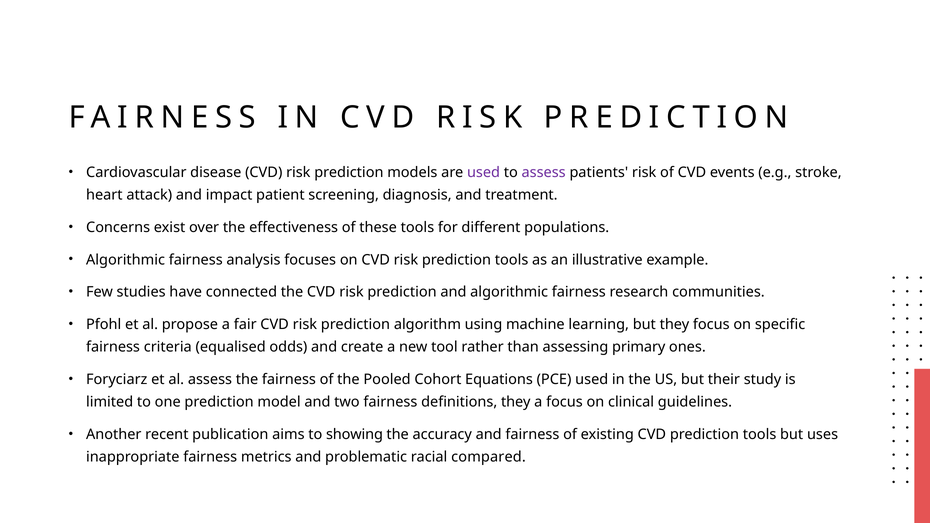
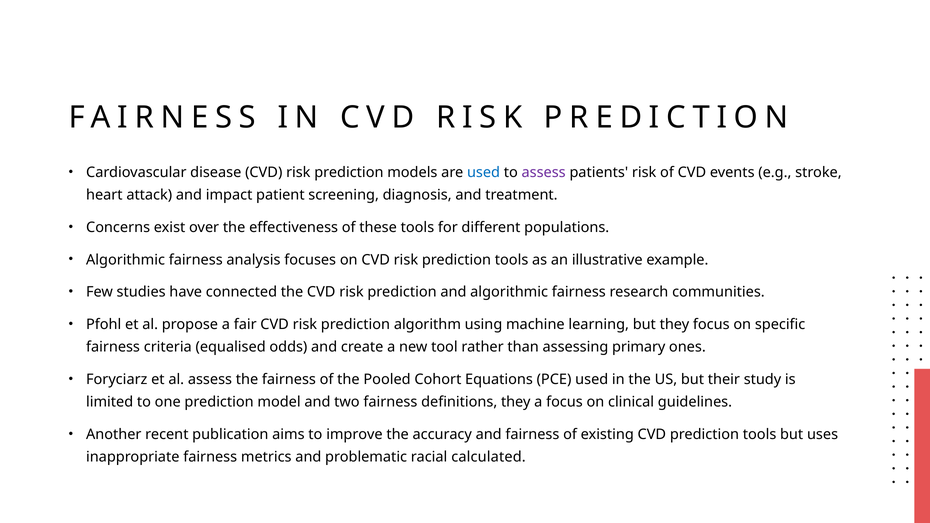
used at (484, 172) colour: purple -> blue
showing: showing -> improve
compared: compared -> calculated
